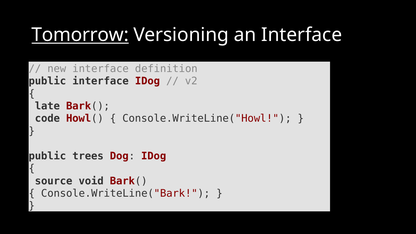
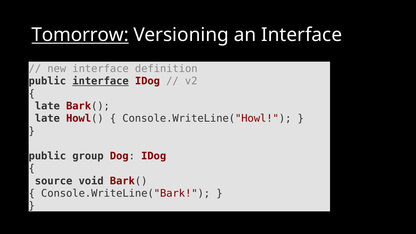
interface at (101, 81) underline: none -> present
code at (47, 119): code -> late
trees: trees -> group
